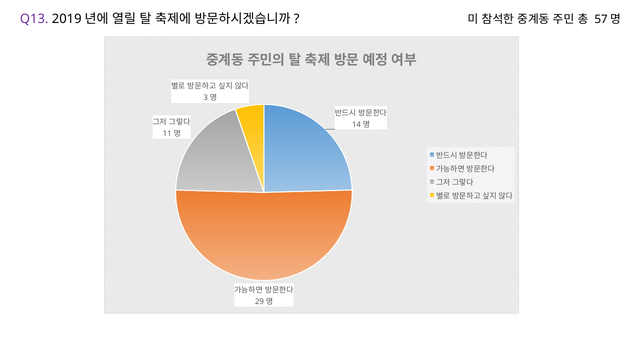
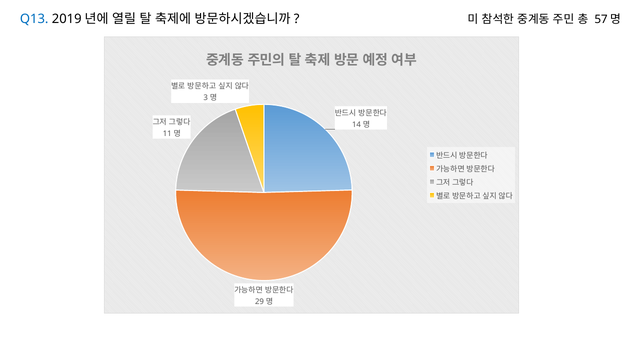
Q13 colour: purple -> blue
